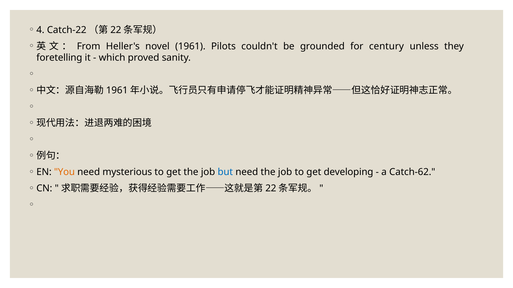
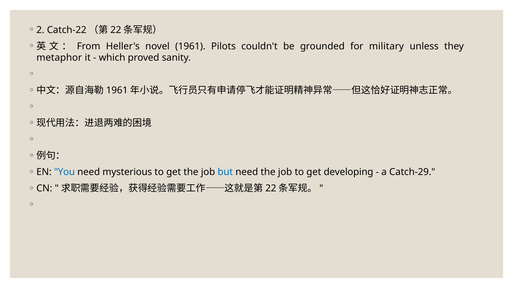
4: 4 -> 2
century: century -> military
foretelling: foretelling -> metaphor
You colour: orange -> blue
Catch-62: Catch-62 -> Catch-29
